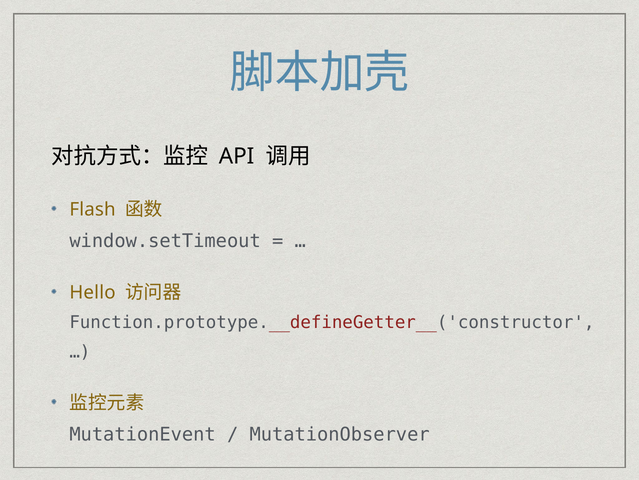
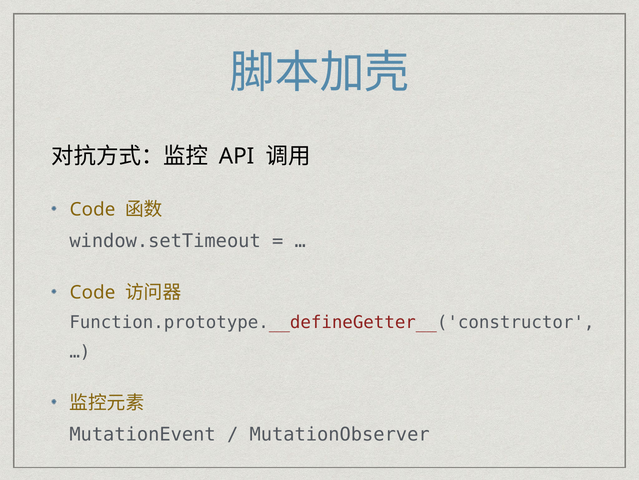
Flash at (93, 209): Flash -> Code
Hello at (93, 292): Hello -> Code
